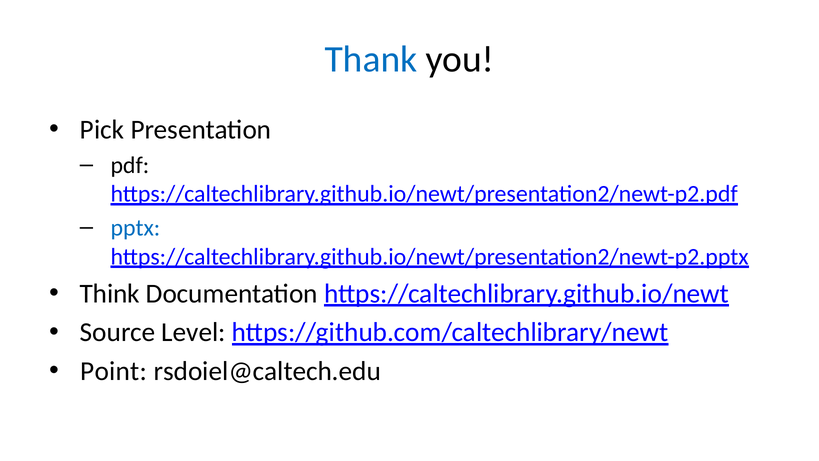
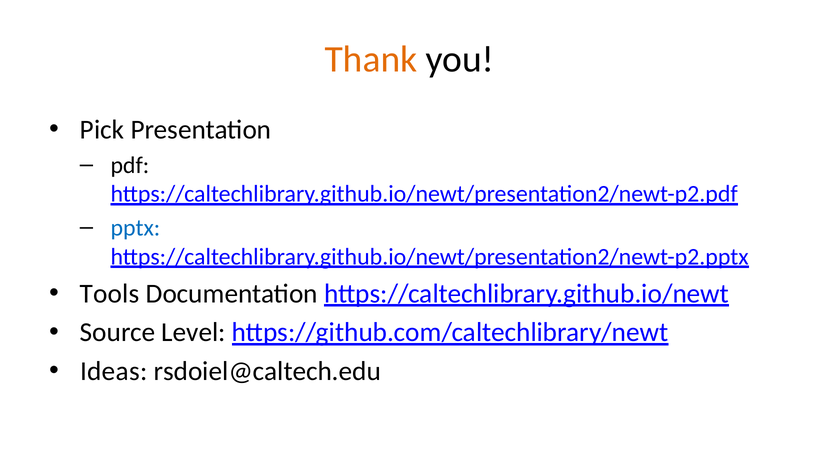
Thank colour: blue -> orange
Think: Think -> Tools
Point: Point -> Ideas
